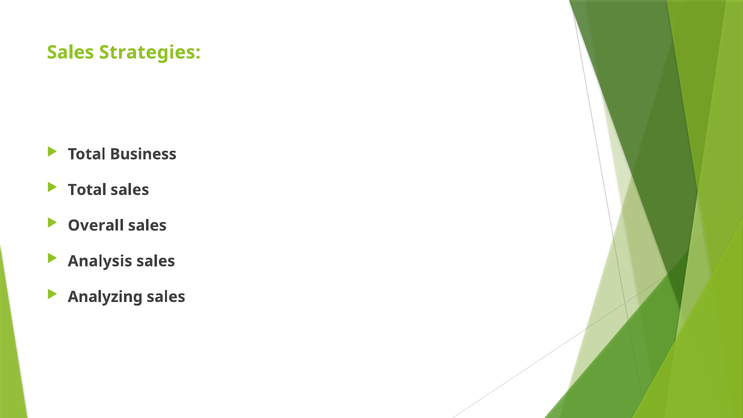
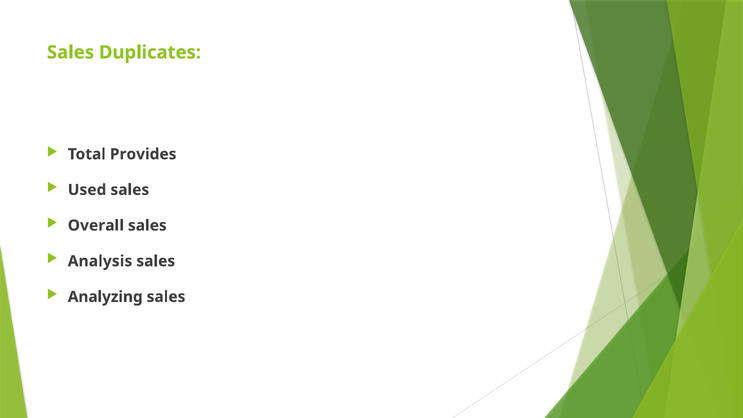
Strategies: Strategies -> Duplicates
Business: Business -> Provides
Total at (87, 190): Total -> Used
